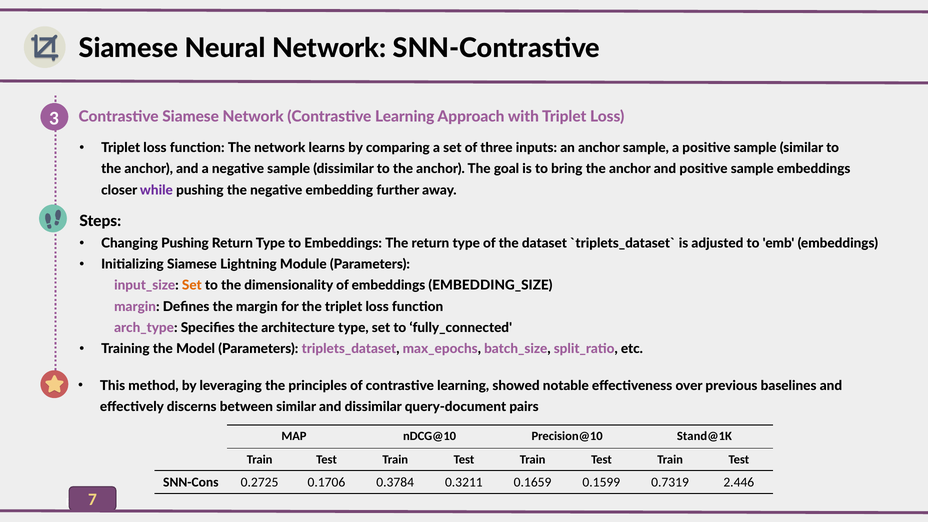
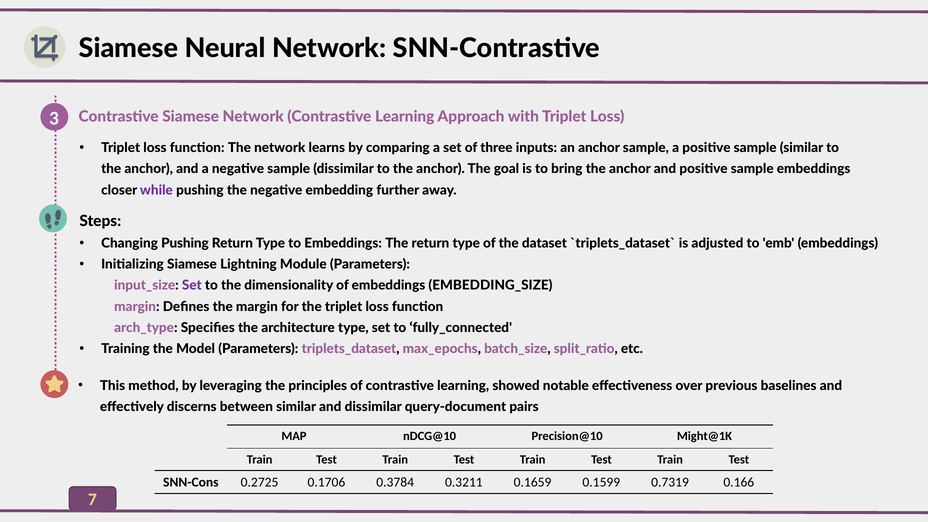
Set at (192, 285) colour: orange -> purple
Stand@1K: Stand@1K -> Might@1K
2.446: 2.446 -> 0.166
